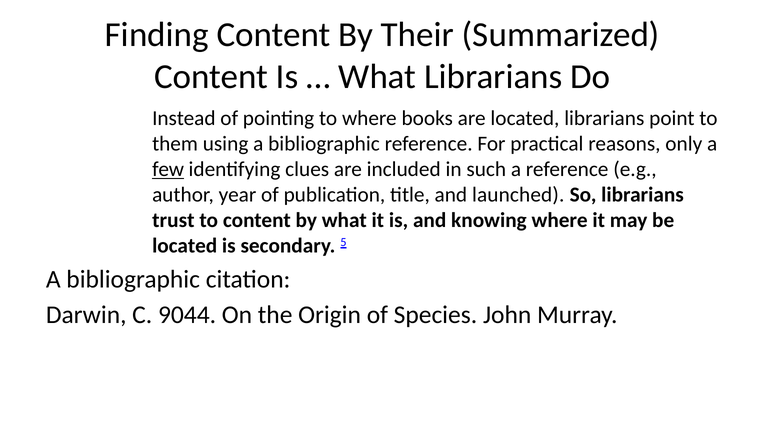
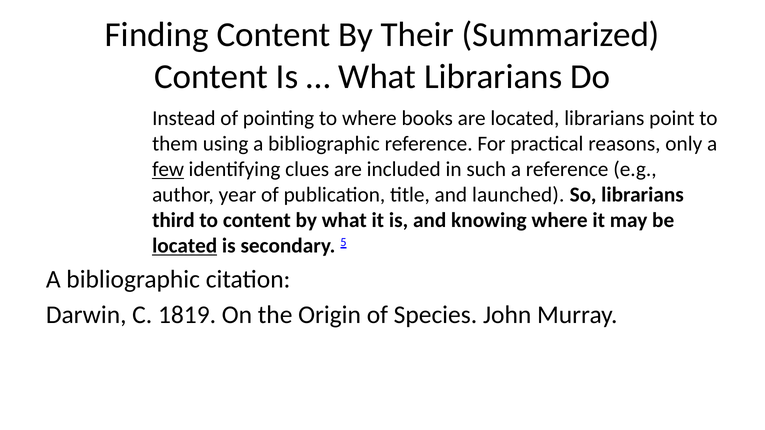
trust: trust -> third
located at (185, 246) underline: none -> present
9044: 9044 -> 1819
